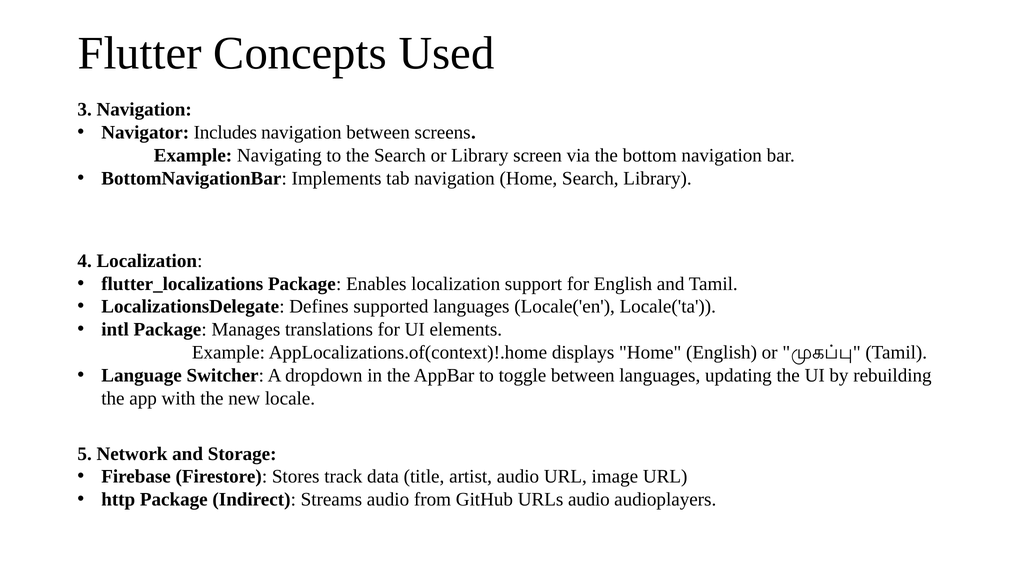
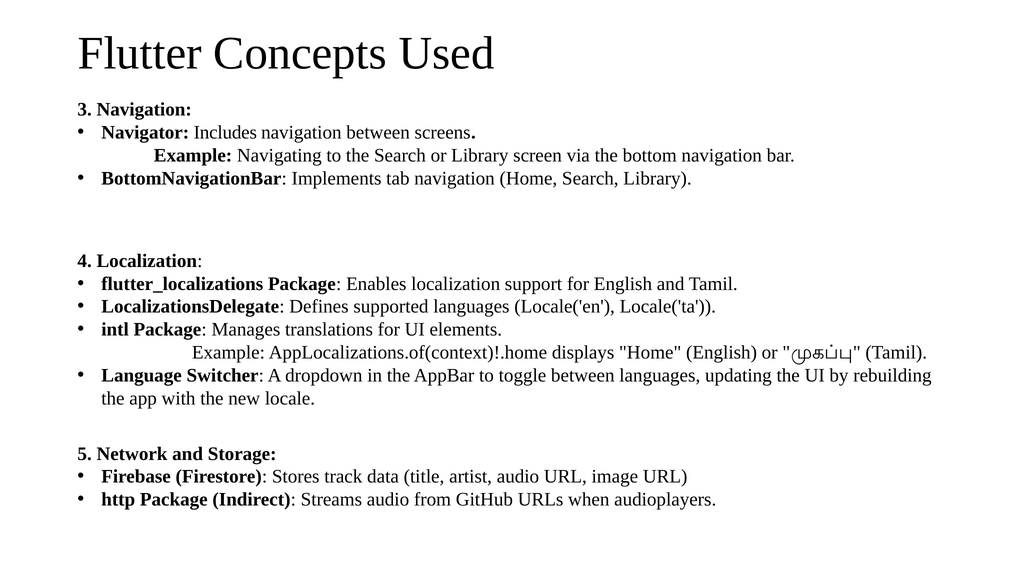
URLs audio: audio -> when
